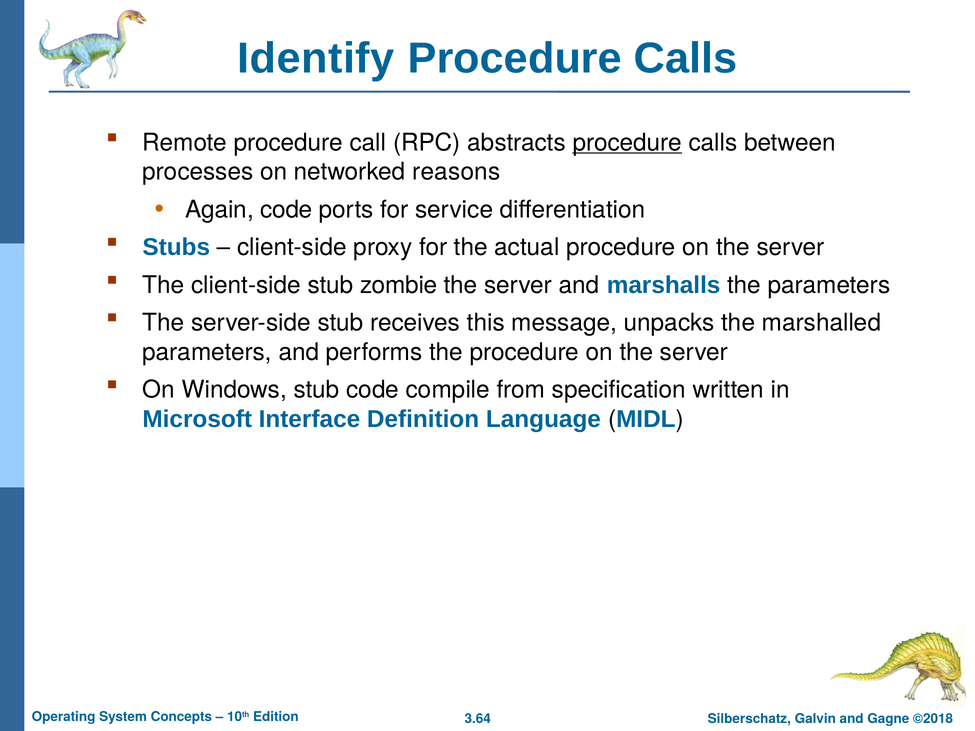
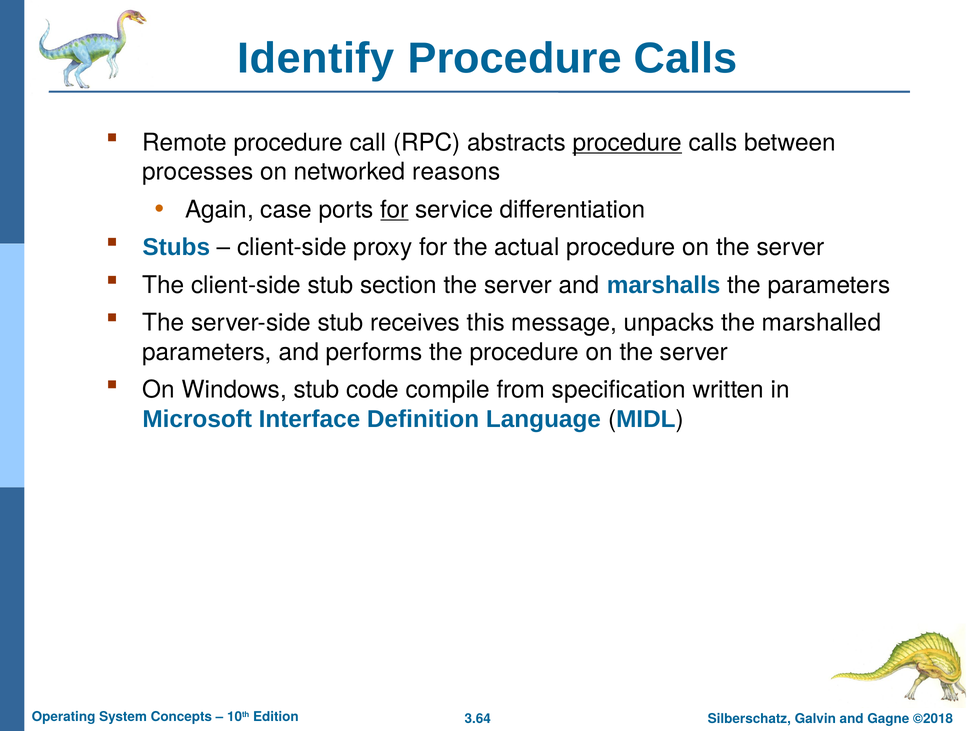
Again code: code -> case
for at (394, 210) underline: none -> present
zombie: zombie -> section
